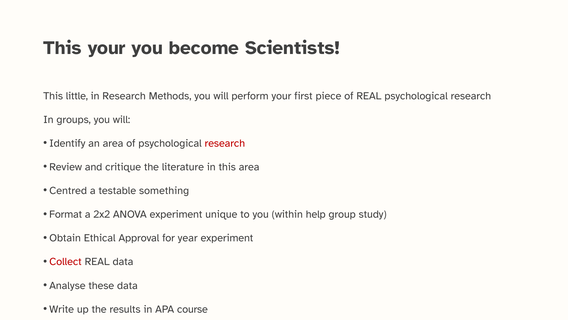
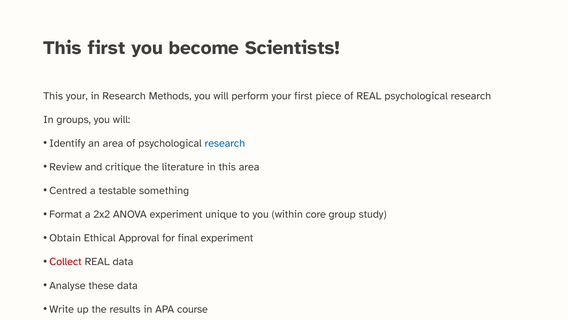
This your: your -> first
This little: little -> your
research at (225, 143) colour: red -> blue
help: help -> core
year: year -> final
